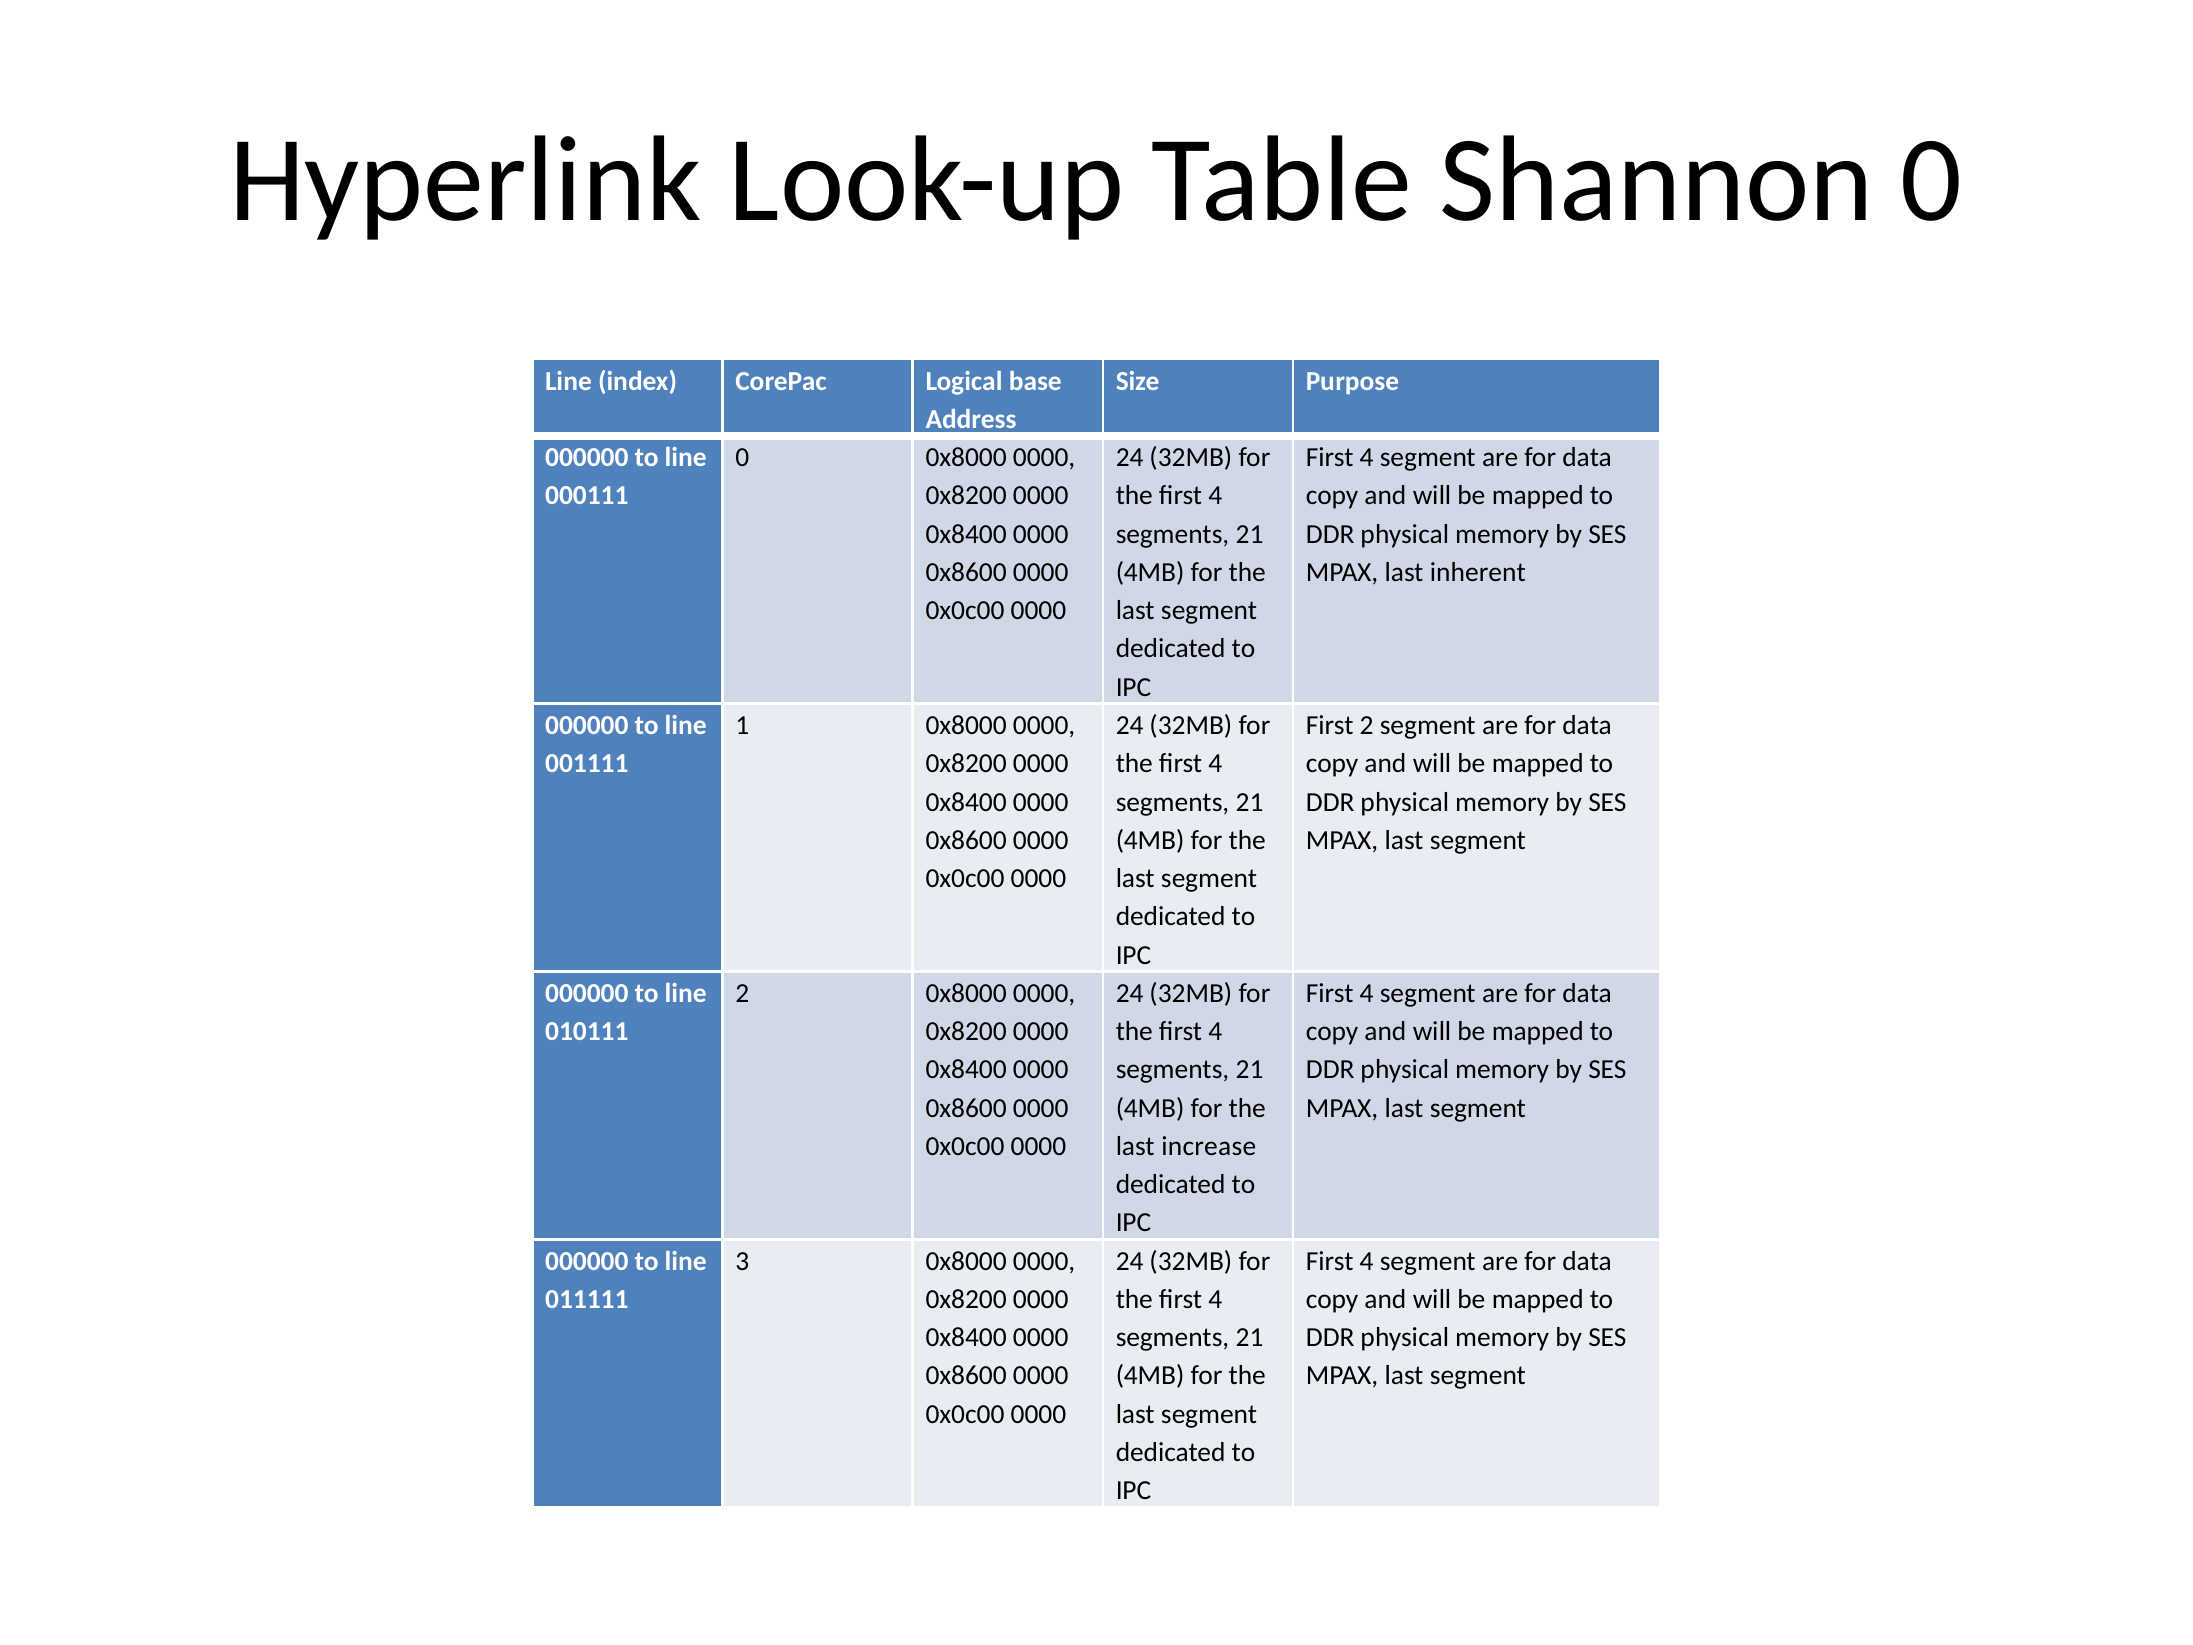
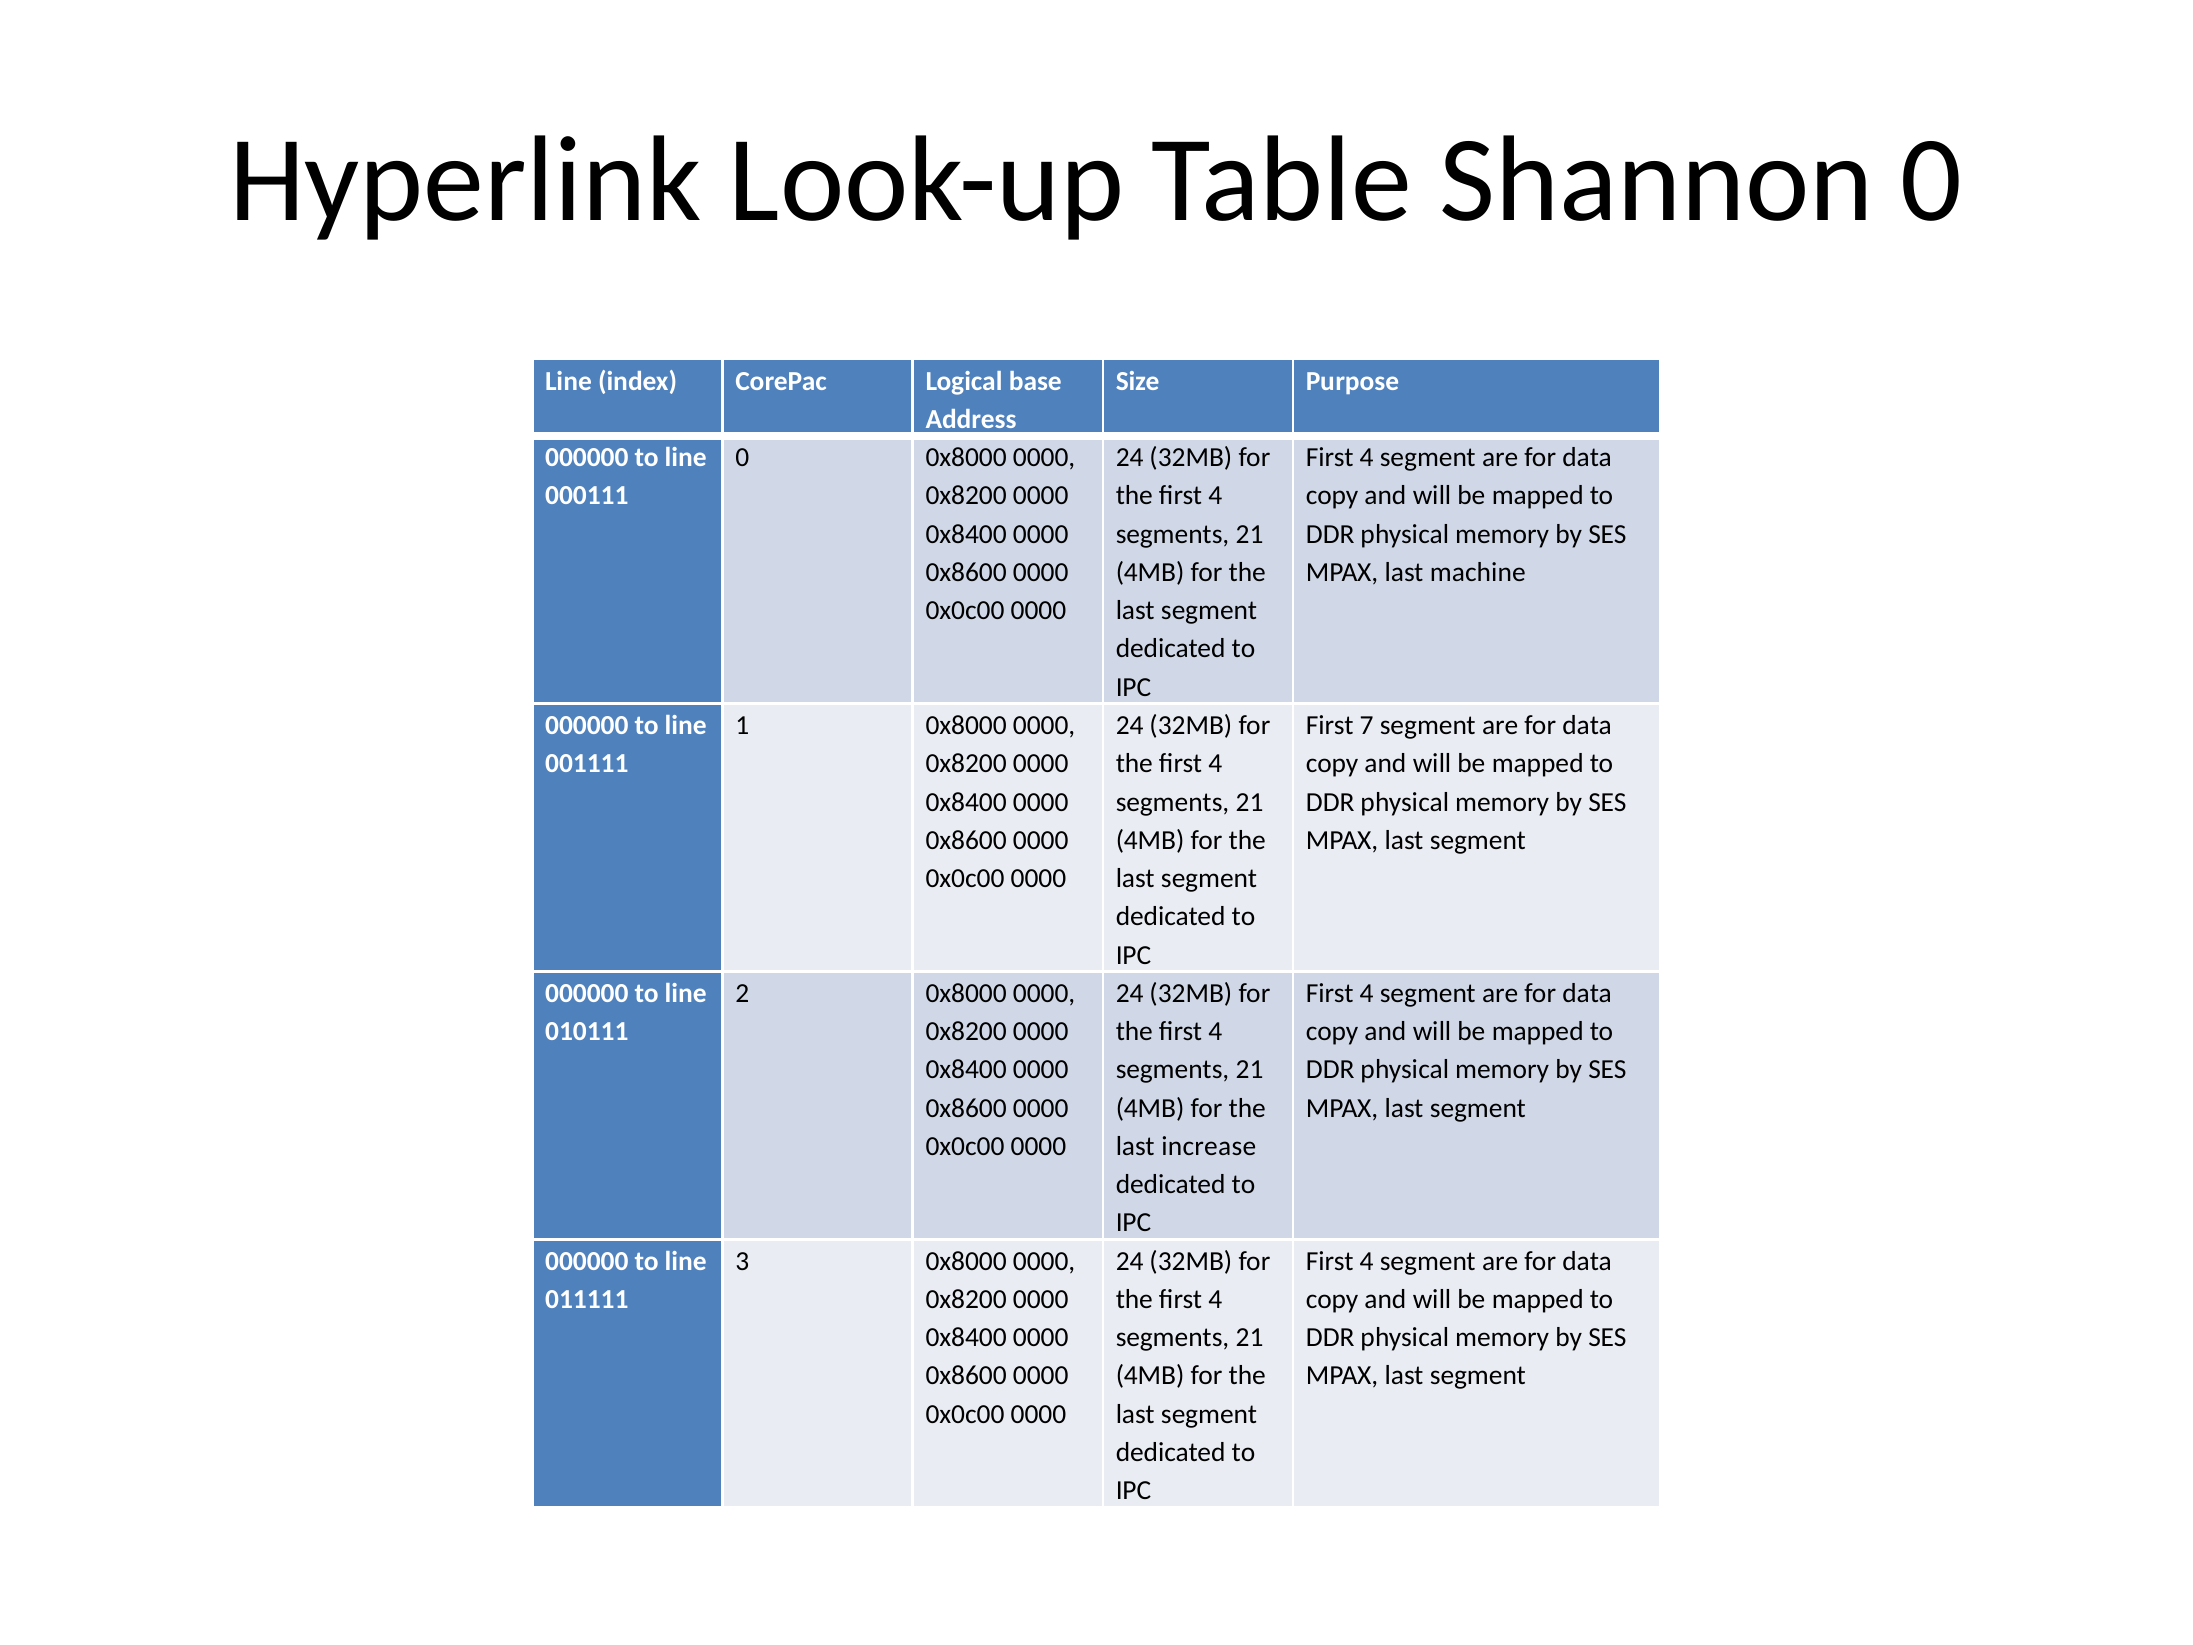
inherent: inherent -> machine
First 2: 2 -> 7
